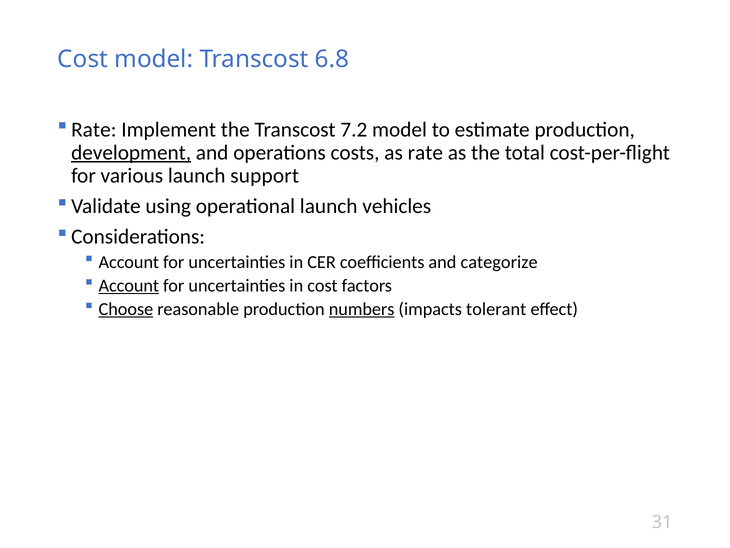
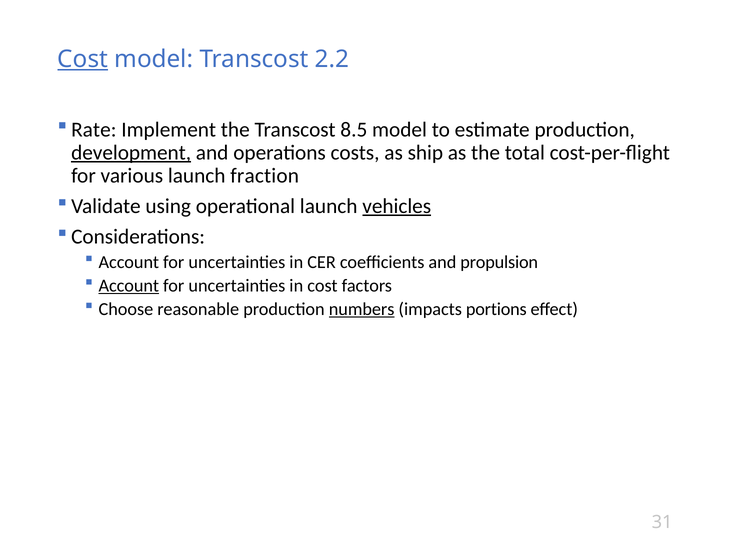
Cost at (83, 59) underline: none -> present
6.8: 6.8 -> 2.2
7.2: 7.2 -> 8.5
as rate: rate -> ship
support: support -> fraction
vehicles underline: none -> present
categorize: categorize -> propulsion
Choose underline: present -> none
tolerant: tolerant -> portions
